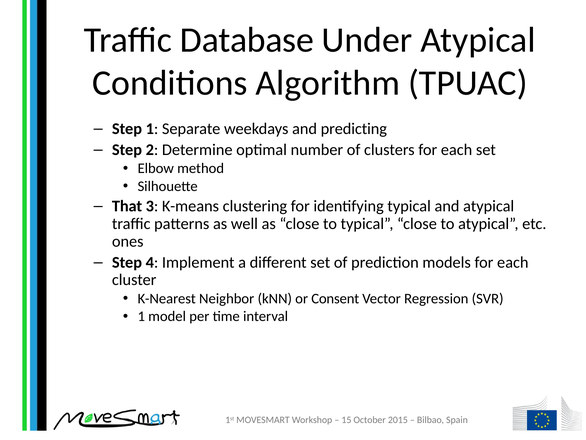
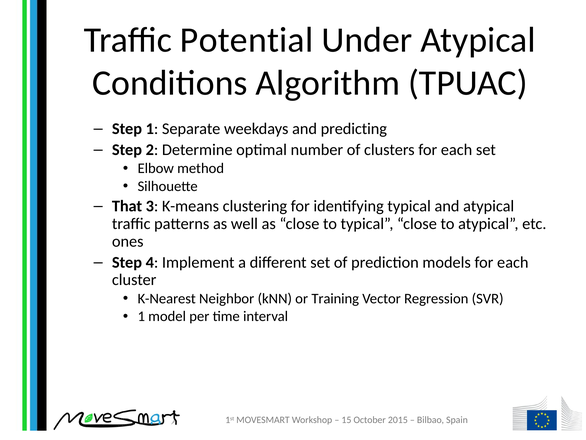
Database: Database -> Potential
Consent: Consent -> Training
